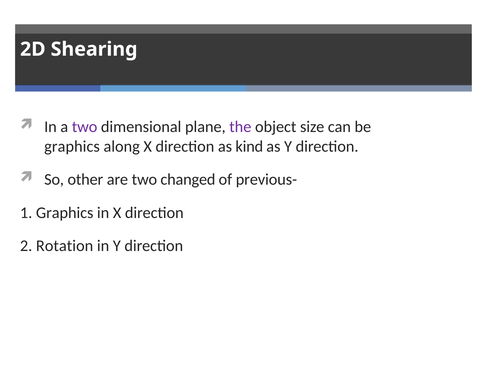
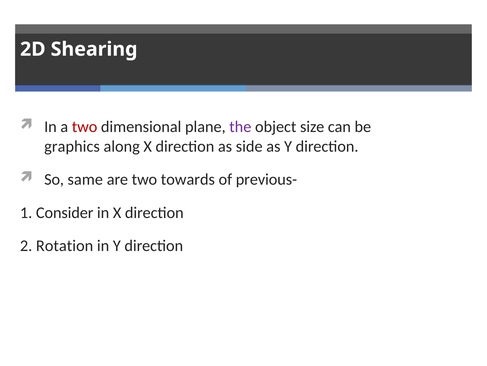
two at (85, 127) colour: purple -> red
kind: kind -> side
other: other -> same
changed: changed -> towards
1 Graphics: Graphics -> Consider
